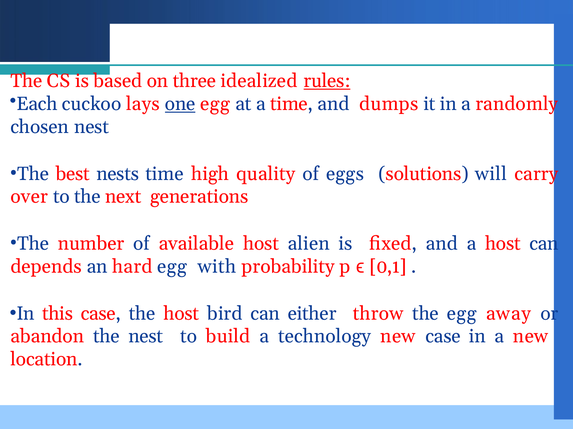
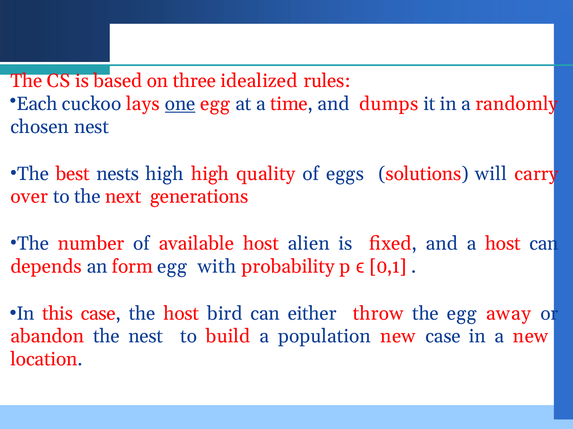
rules underline: present -> none
nests time: time -> high
hard: hard -> form
technology: technology -> population
